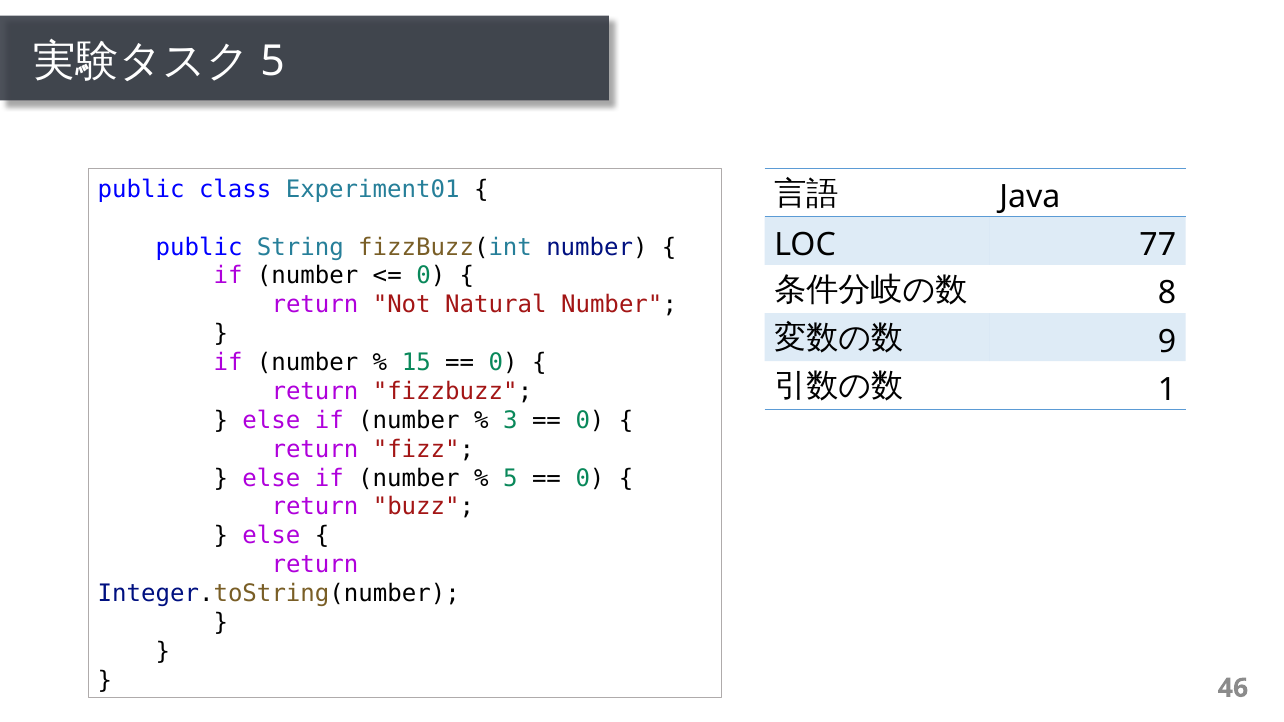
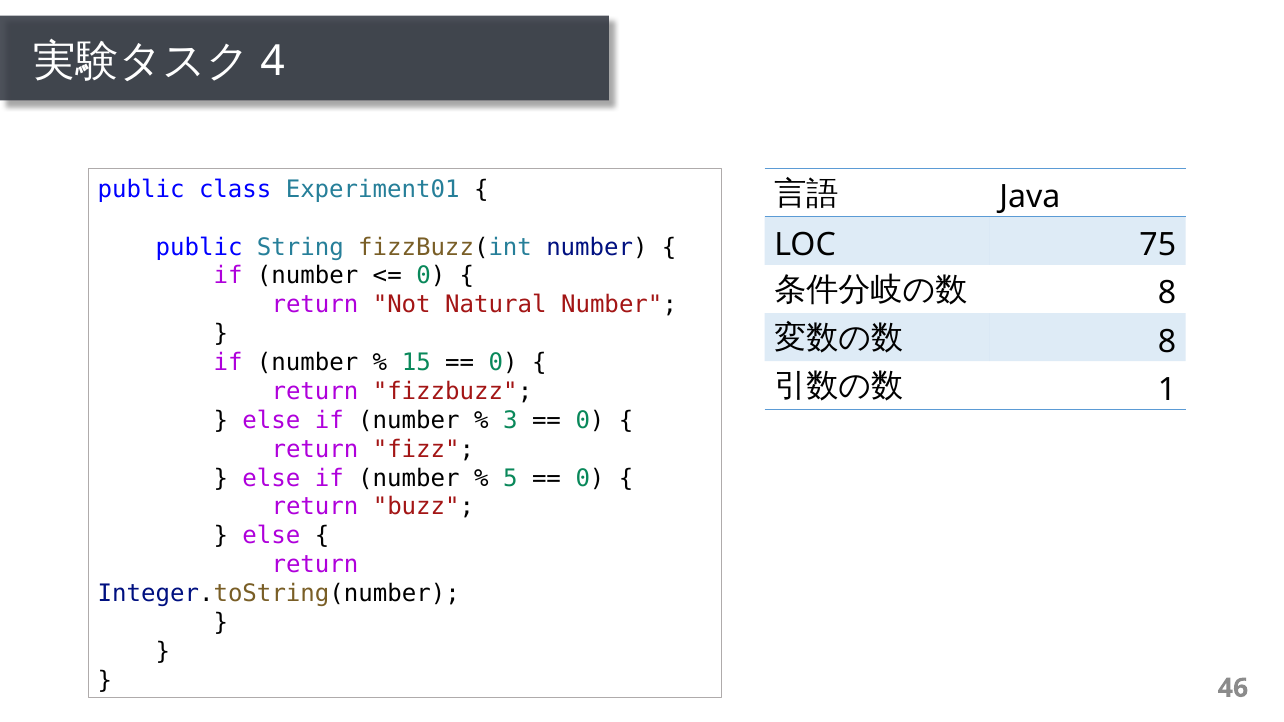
5 at (273, 61): 5 -> 4
77: 77 -> 75
9 at (1167, 342): 9 -> 8
